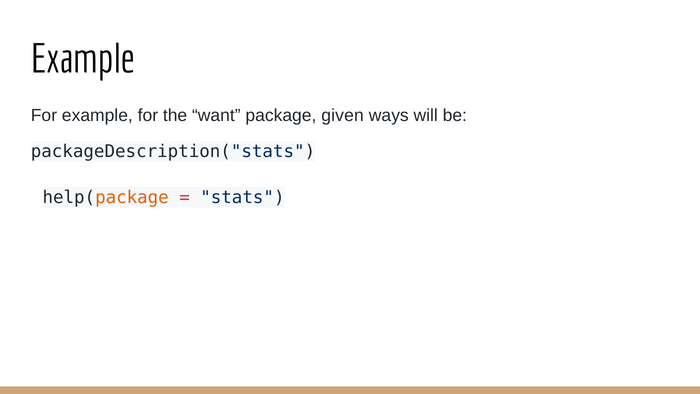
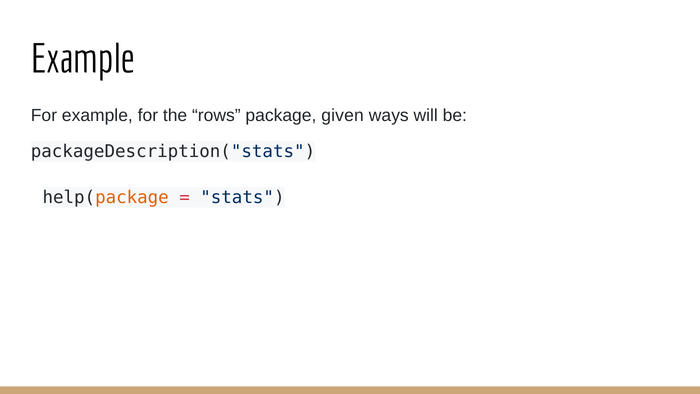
want: want -> rows
